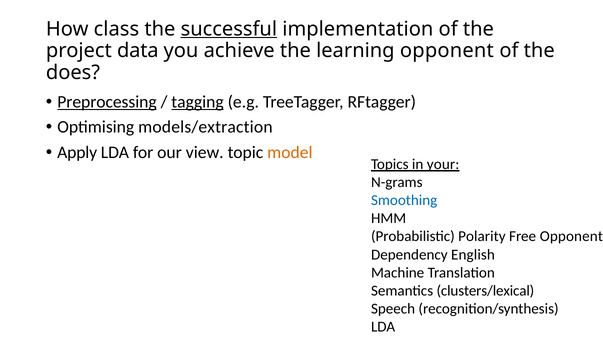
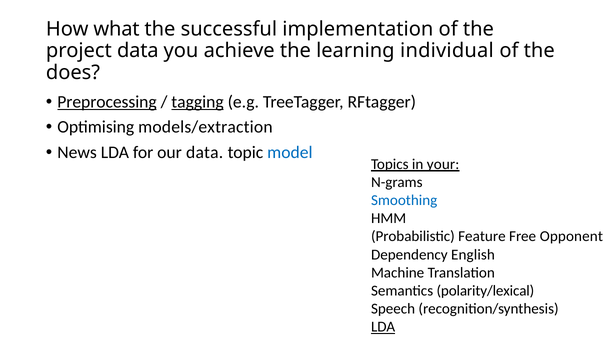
class: class -> what
successful underline: present -> none
learning opponent: opponent -> individual
Apply: Apply -> News
our view: view -> data
model colour: orange -> blue
Polarity: Polarity -> Feature
clusters/lexical: clusters/lexical -> polarity/lexical
LDA at (383, 327) underline: none -> present
